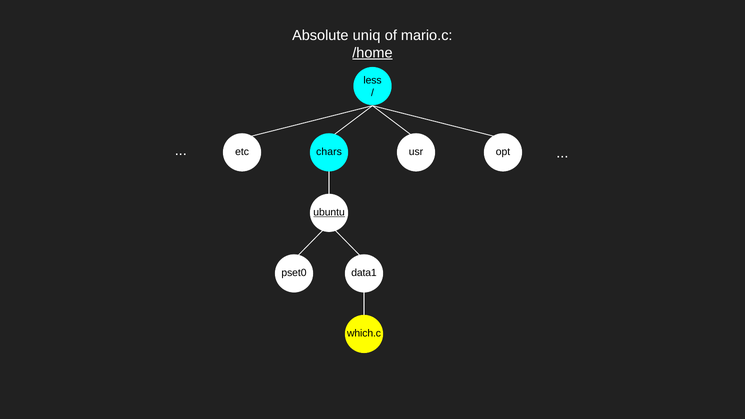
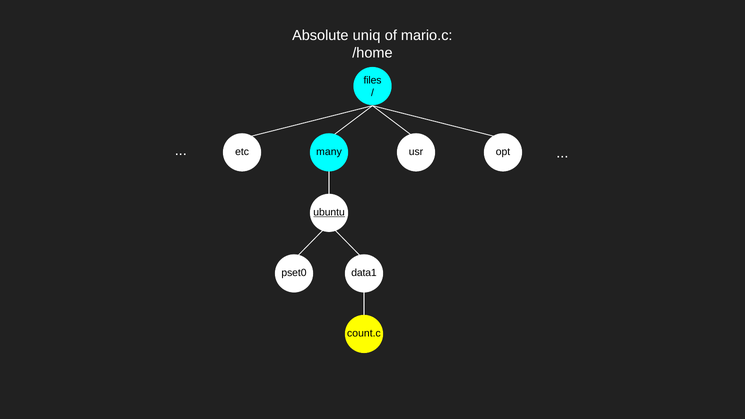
/home underline: present -> none
less: less -> files
chars: chars -> many
which.c: which.c -> count.c
